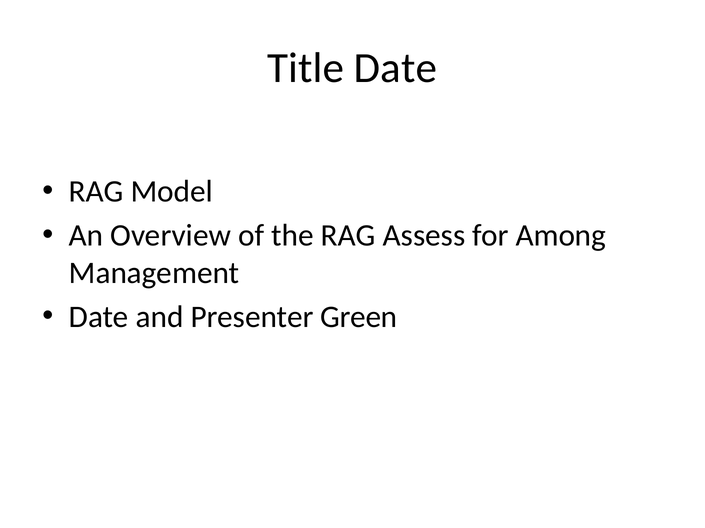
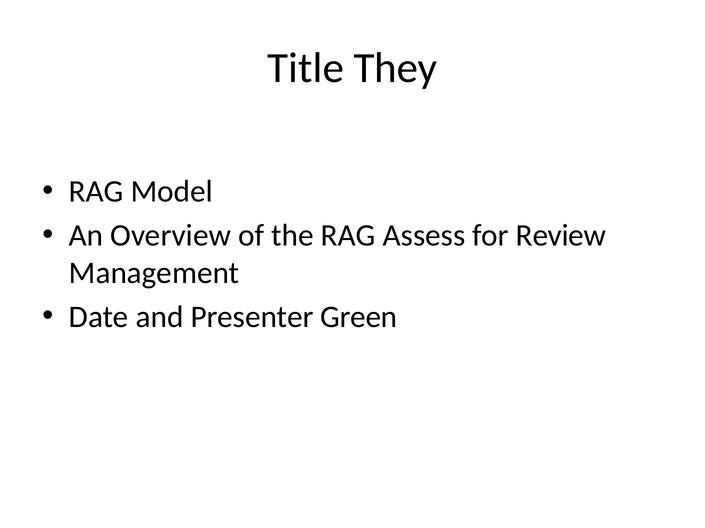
Title Date: Date -> They
Among: Among -> Review
